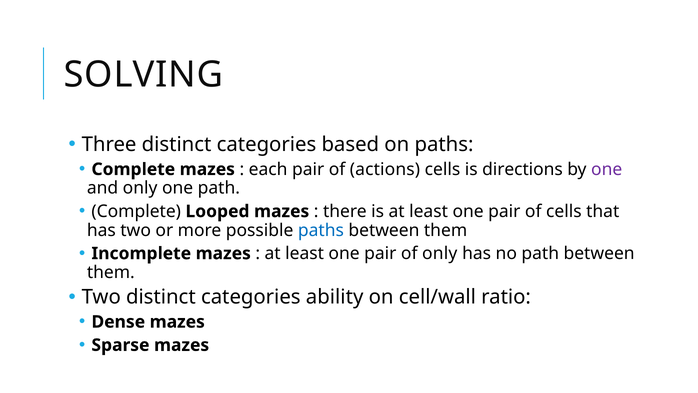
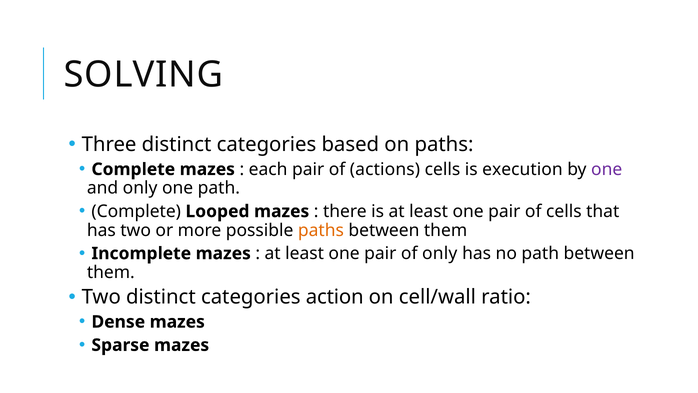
directions: directions -> execution
paths at (321, 230) colour: blue -> orange
ability: ability -> action
